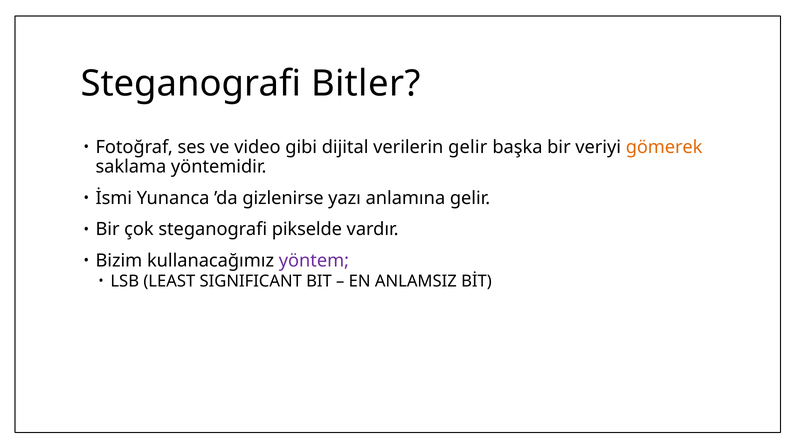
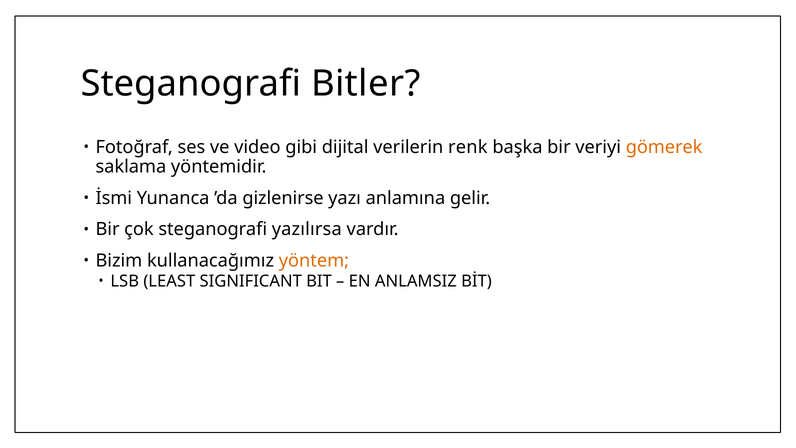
verilerin gelir: gelir -> renk
pikselde: pikselde -> yazılırsa
yöntem colour: purple -> orange
